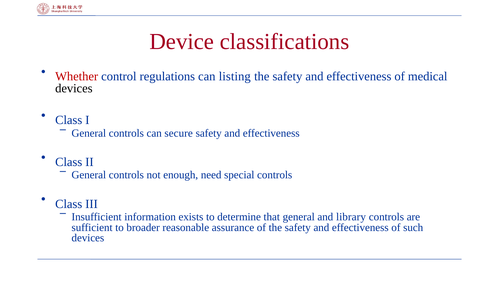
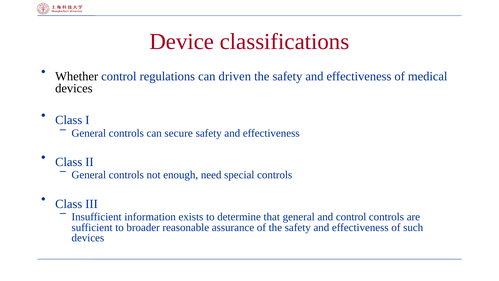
Whether colour: red -> black
listing: listing -> driven
and library: library -> control
